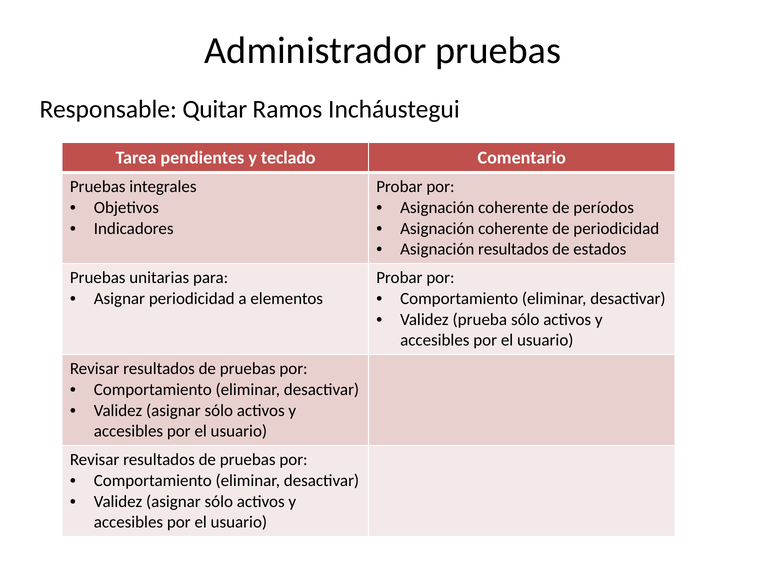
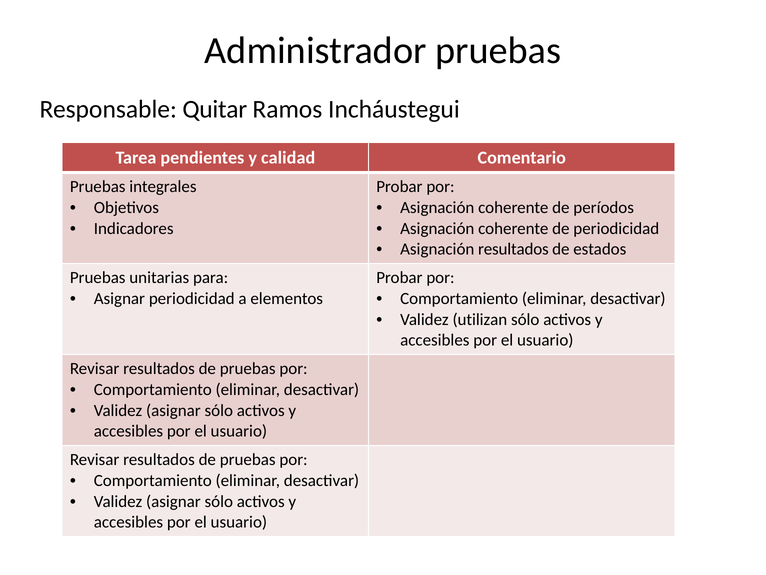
teclado: teclado -> calidad
prueba: prueba -> utilizan
